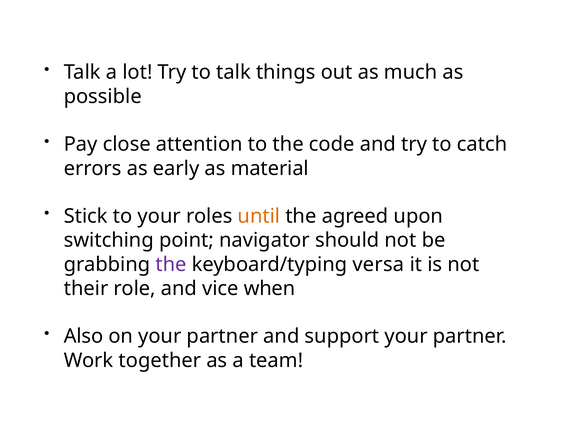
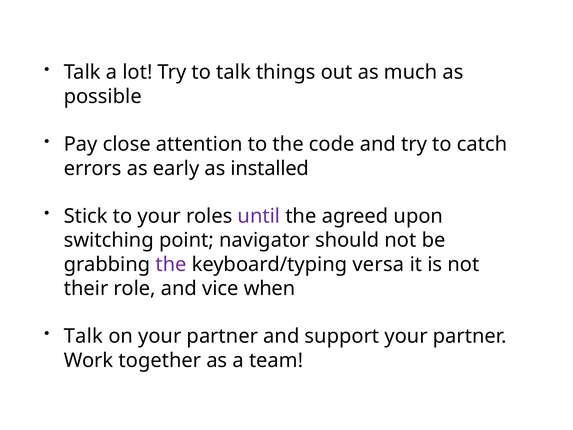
material: material -> installed
until colour: orange -> purple
Also at (84, 336): Also -> Talk
